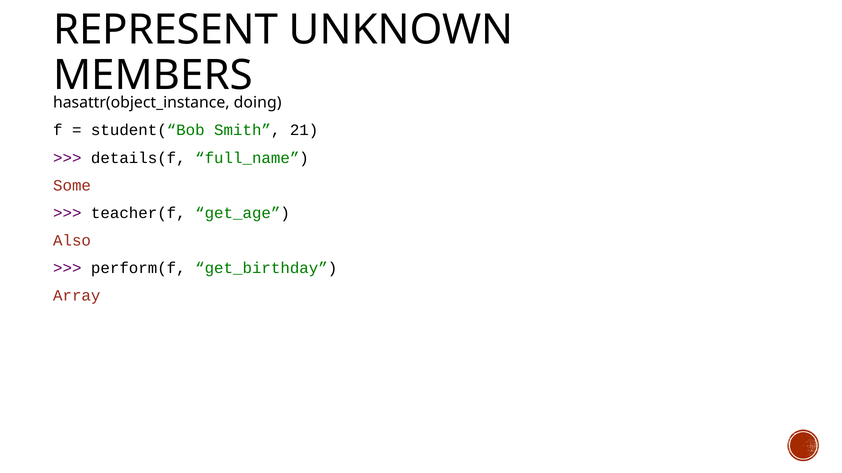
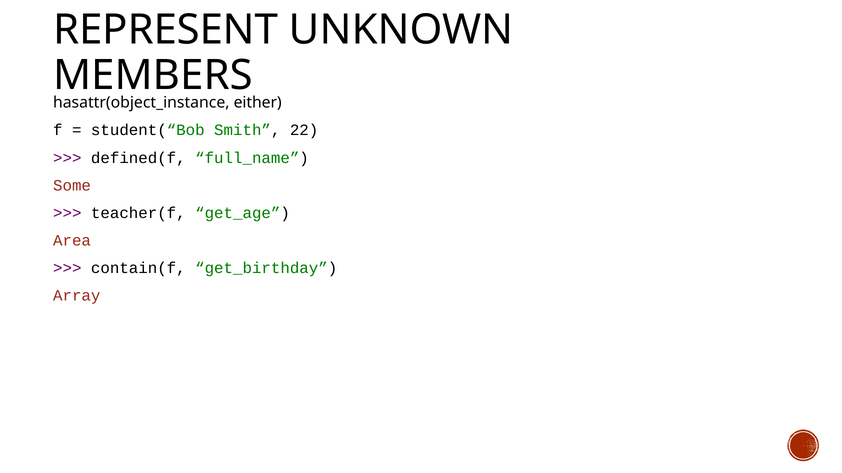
doing: doing -> either
21: 21 -> 22
details(f: details(f -> defined(f
Also: Also -> Area
perform(f: perform(f -> contain(f
